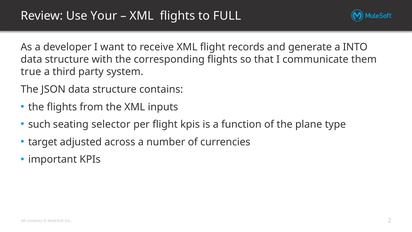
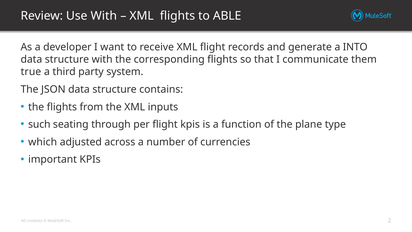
Use Your: Your -> With
FULL: FULL -> ABLE
selector: selector -> through
target: target -> which
